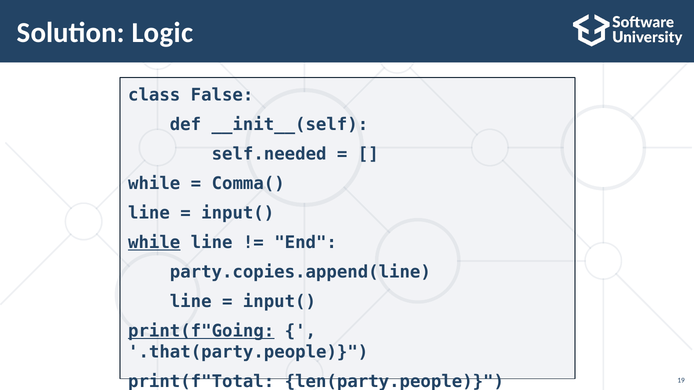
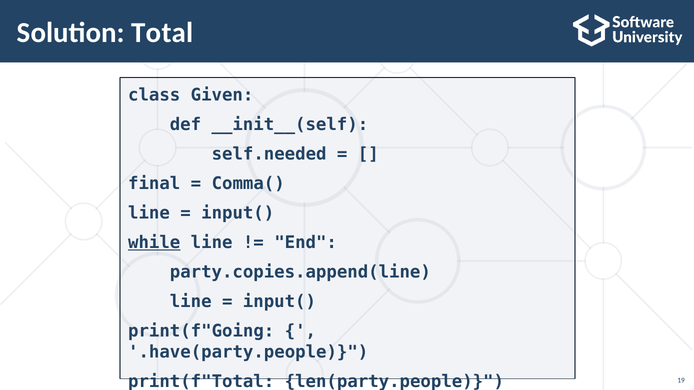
Logic: Logic -> Total
False: False -> Given
while at (154, 184): while -> final
print(f"Going underline: present -> none
.that(party.people: .that(party.people -> .have(party.people
